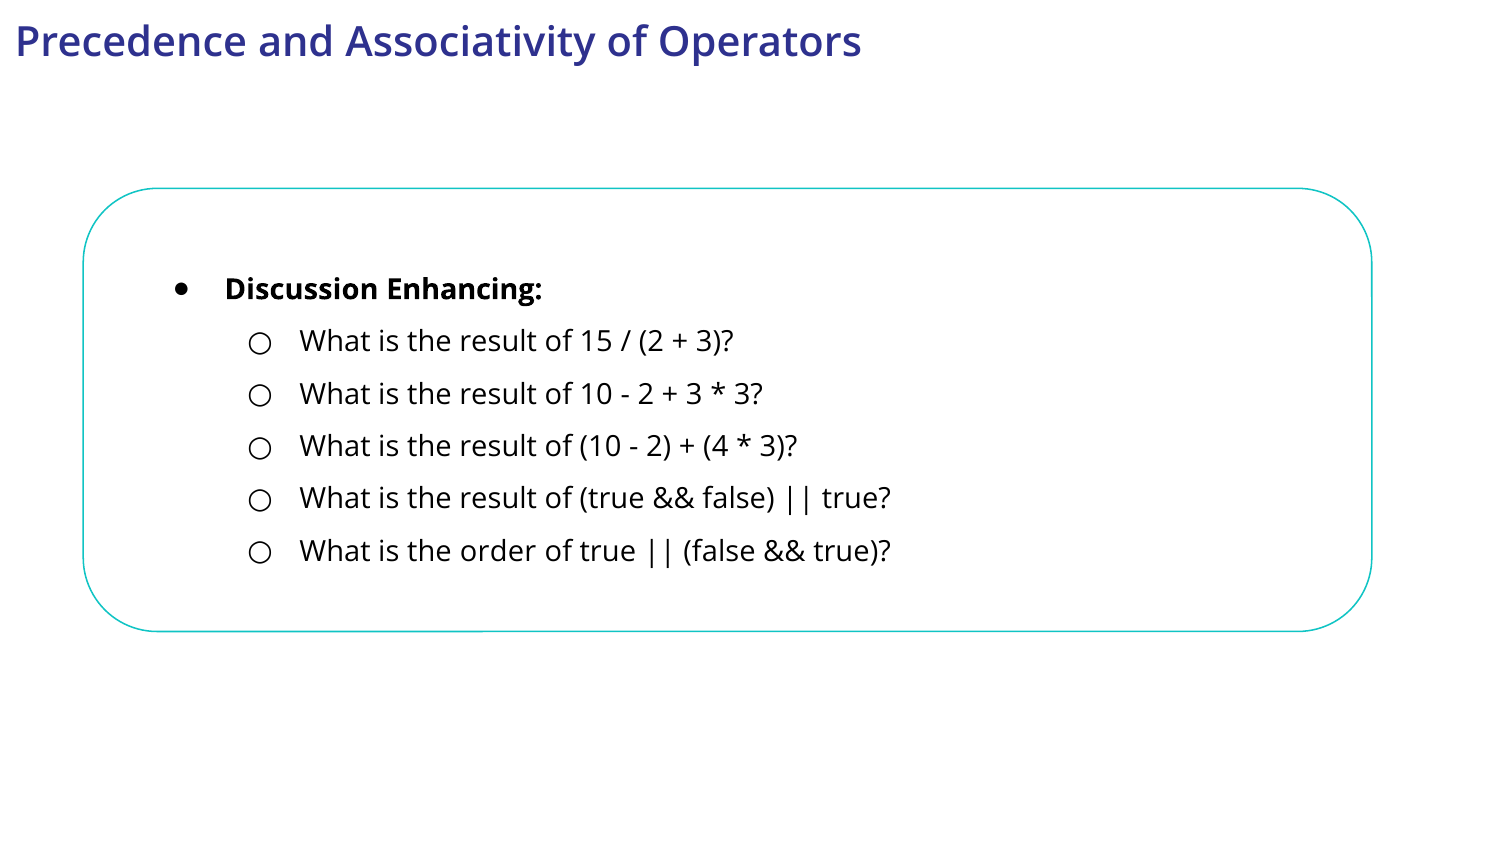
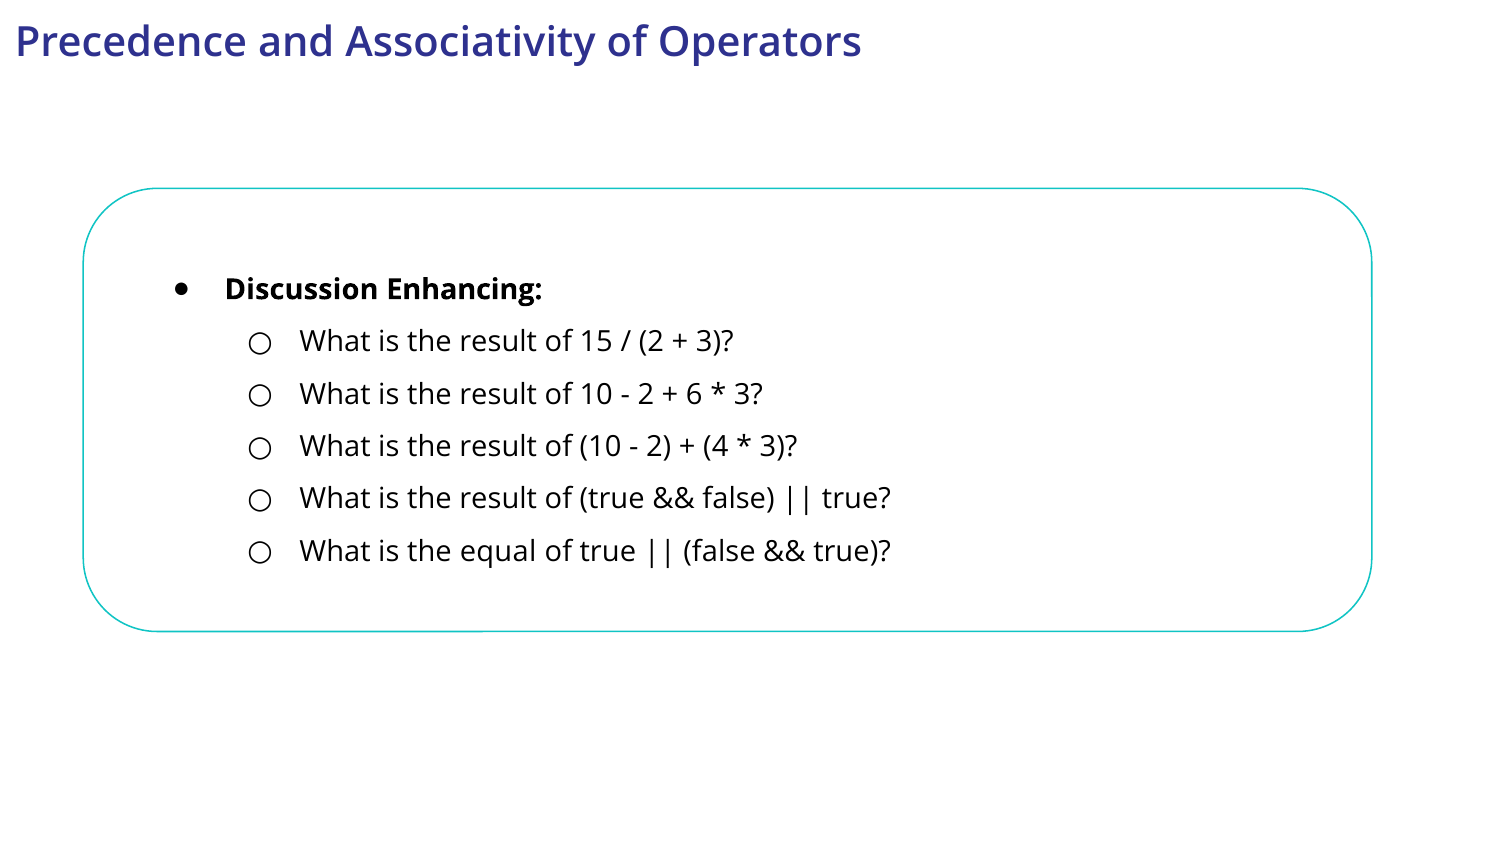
3 at (694, 394): 3 -> 6
order: order -> equal
